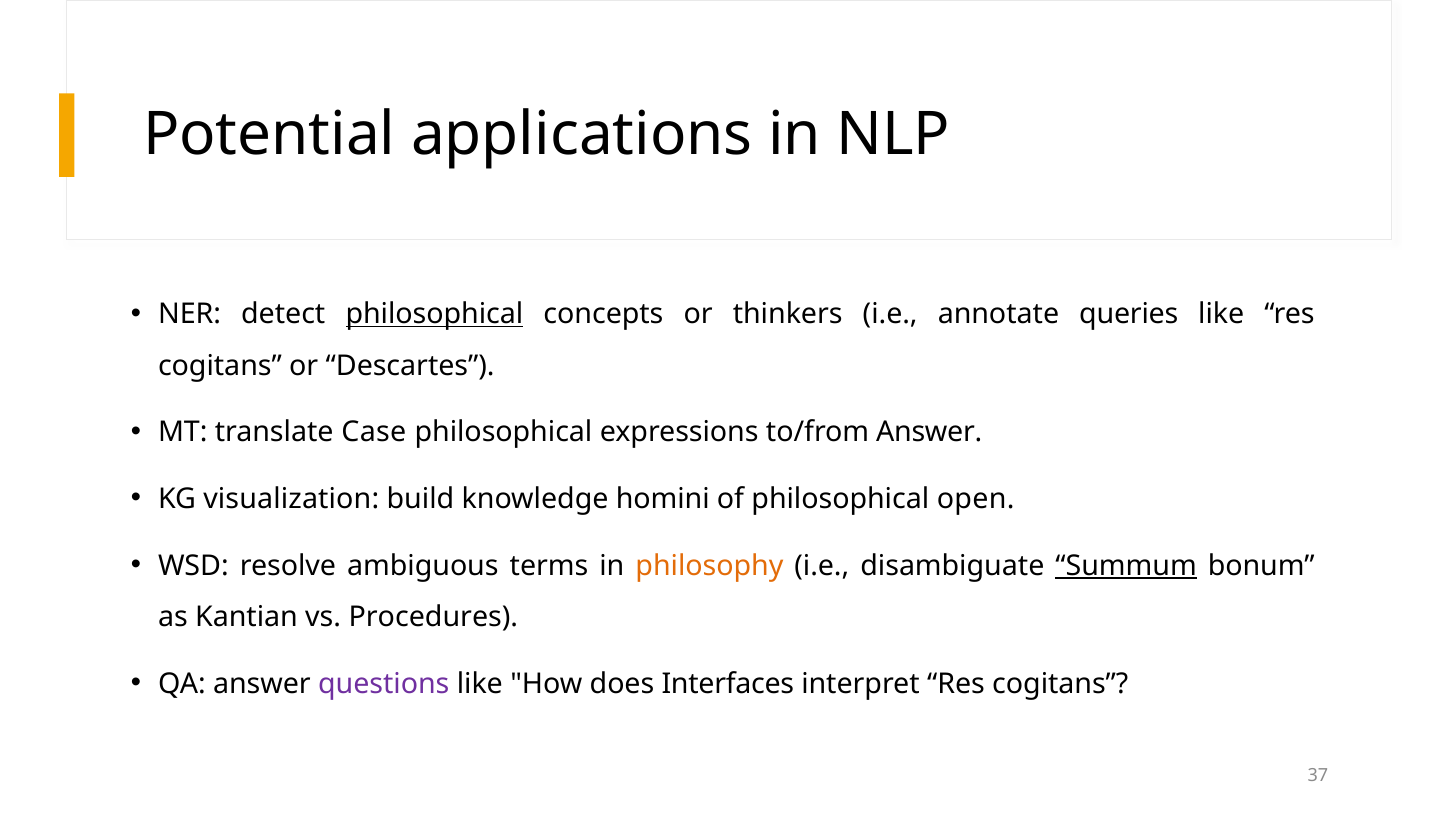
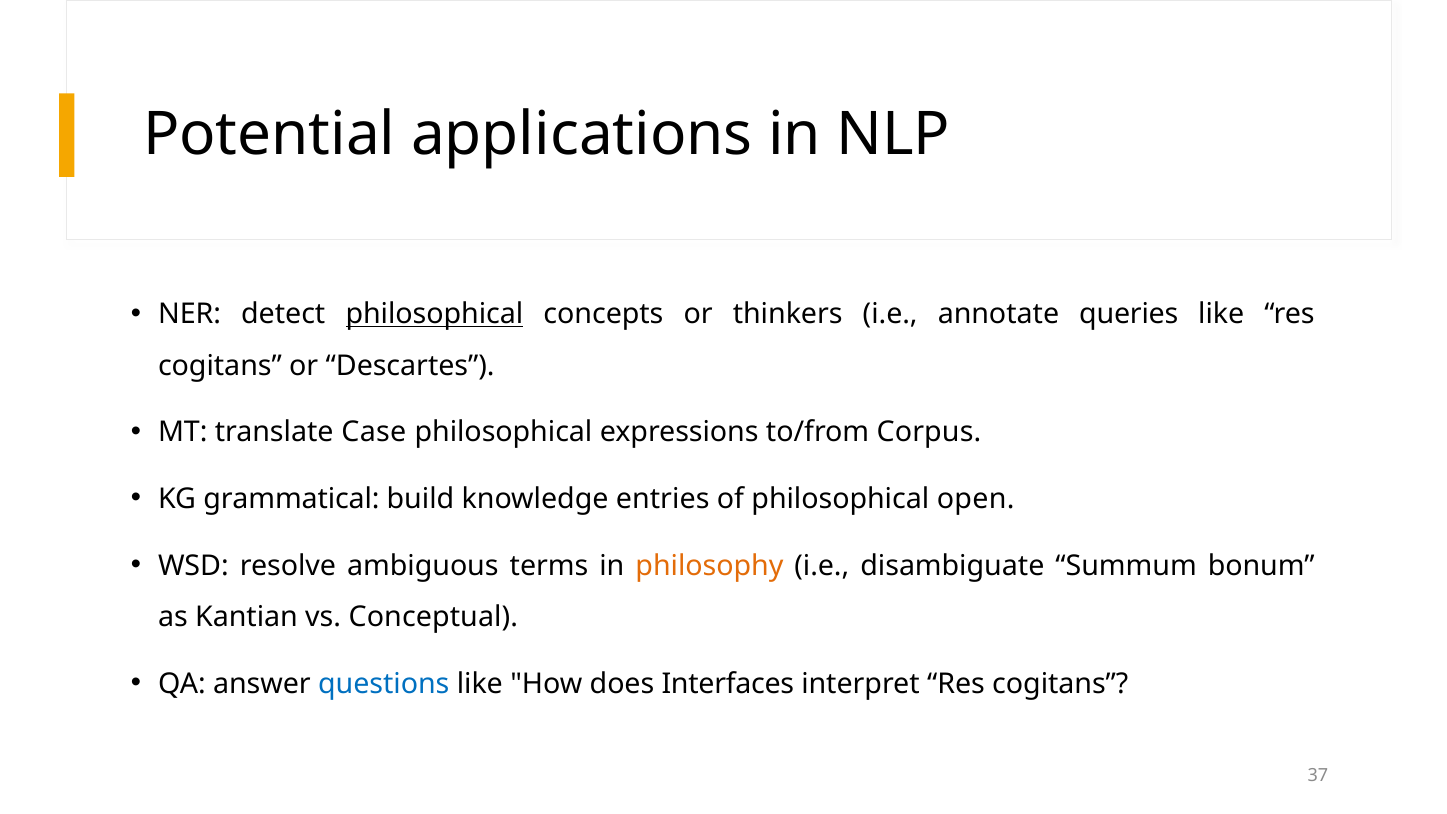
to/from Answer: Answer -> Corpus
visualization: visualization -> grammatical
homini: homini -> entries
Summum underline: present -> none
Procedures: Procedures -> Conceptual
questions colour: purple -> blue
